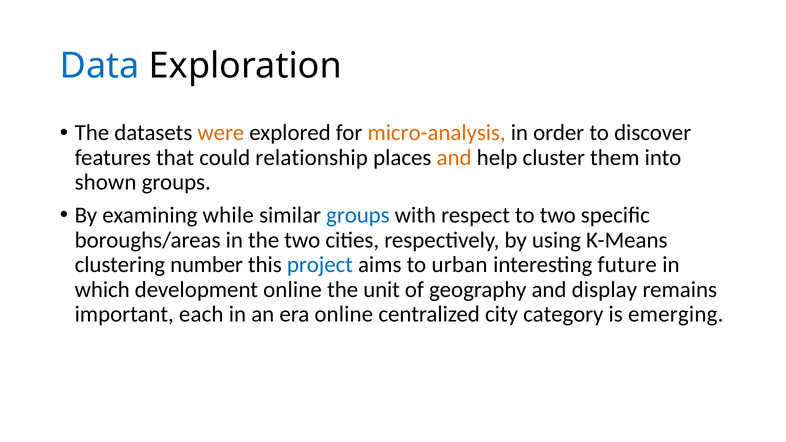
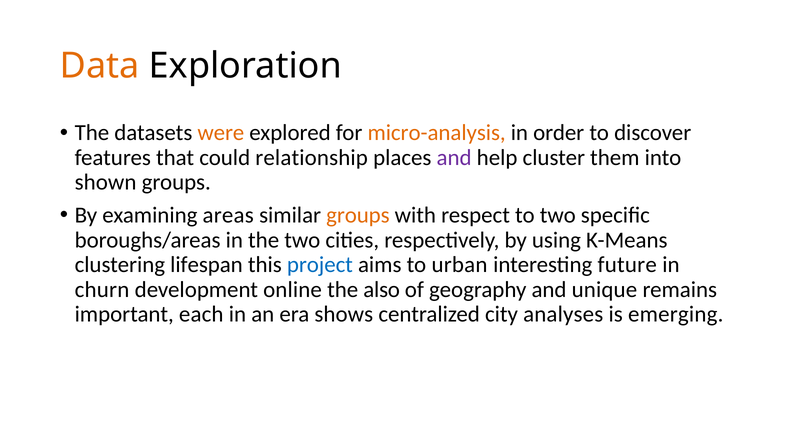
Data colour: blue -> orange
and at (454, 158) colour: orange -> purple
while: while -> areas
groups at (358, 215) colour: blue -> orange
number: number -> lifespan
which: which -> churn
unit: unit -> also
display: display -> unique
era online: online -> shows
category: category -> analyses
